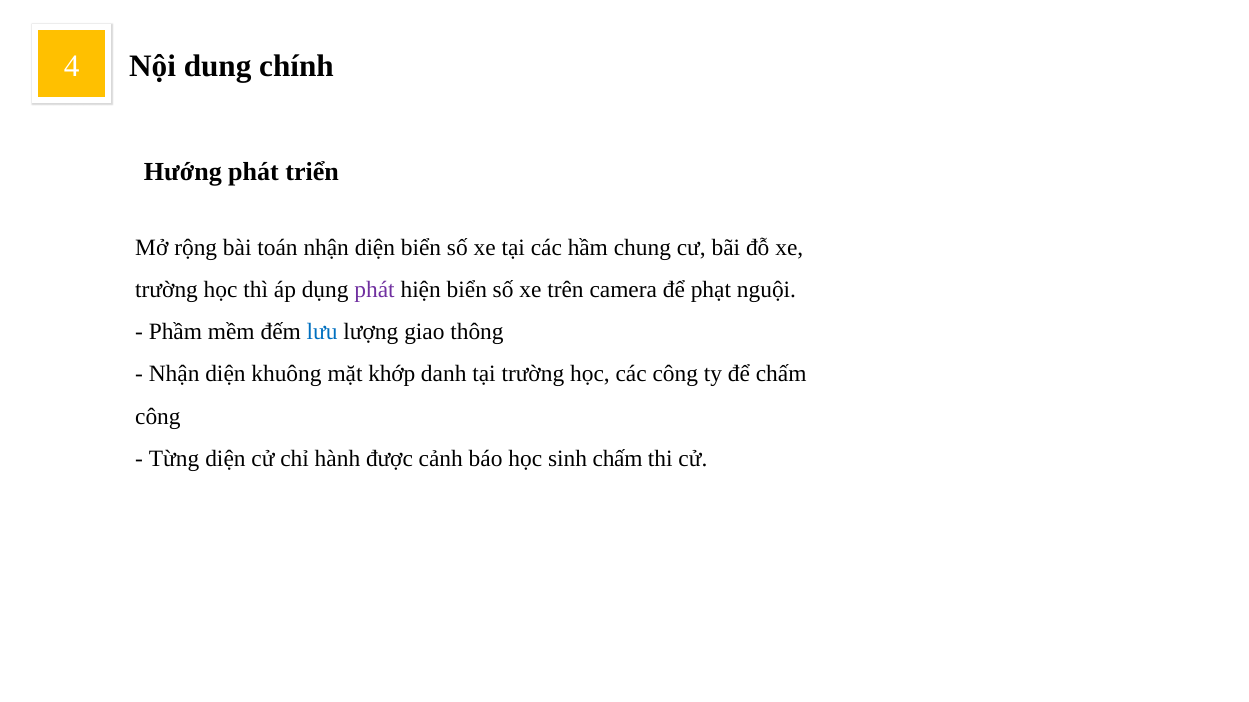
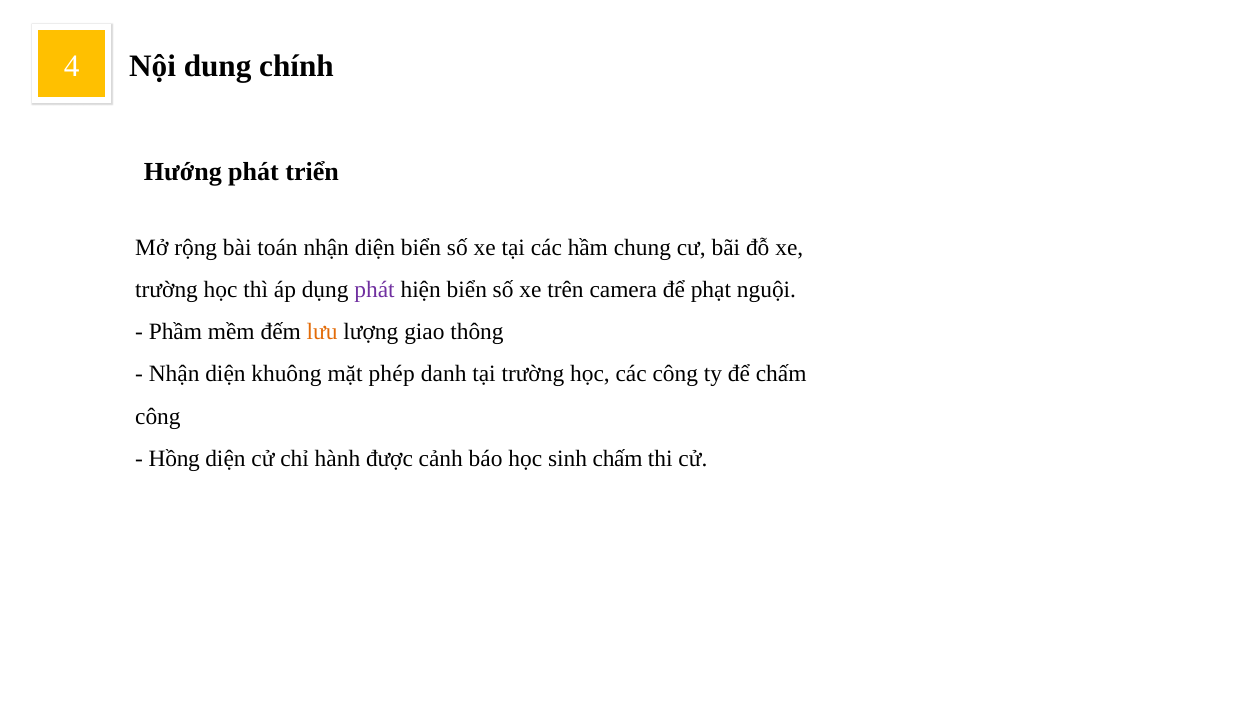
lưu colour: blue -> orange
khớp: khớp -> phép
Từng: Từng -> Hồng
